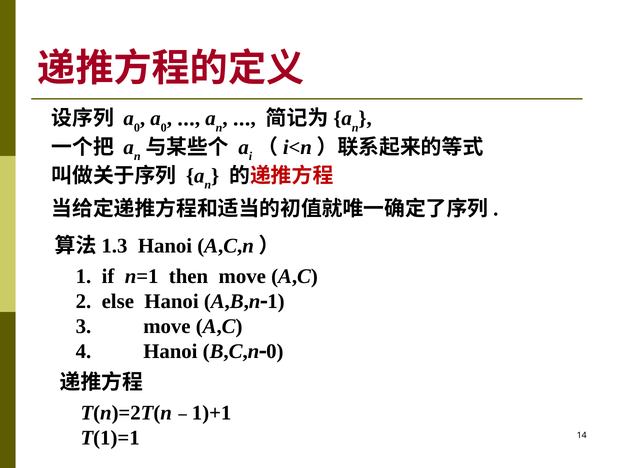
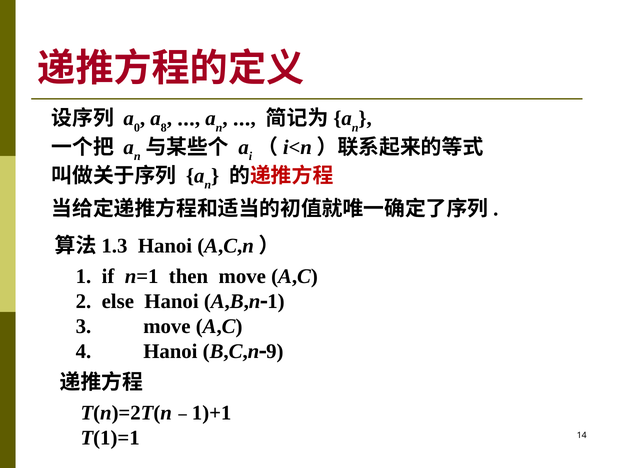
0 at (164, 128): 0 -> 8
0 at (275, 351): 0 -> 9
